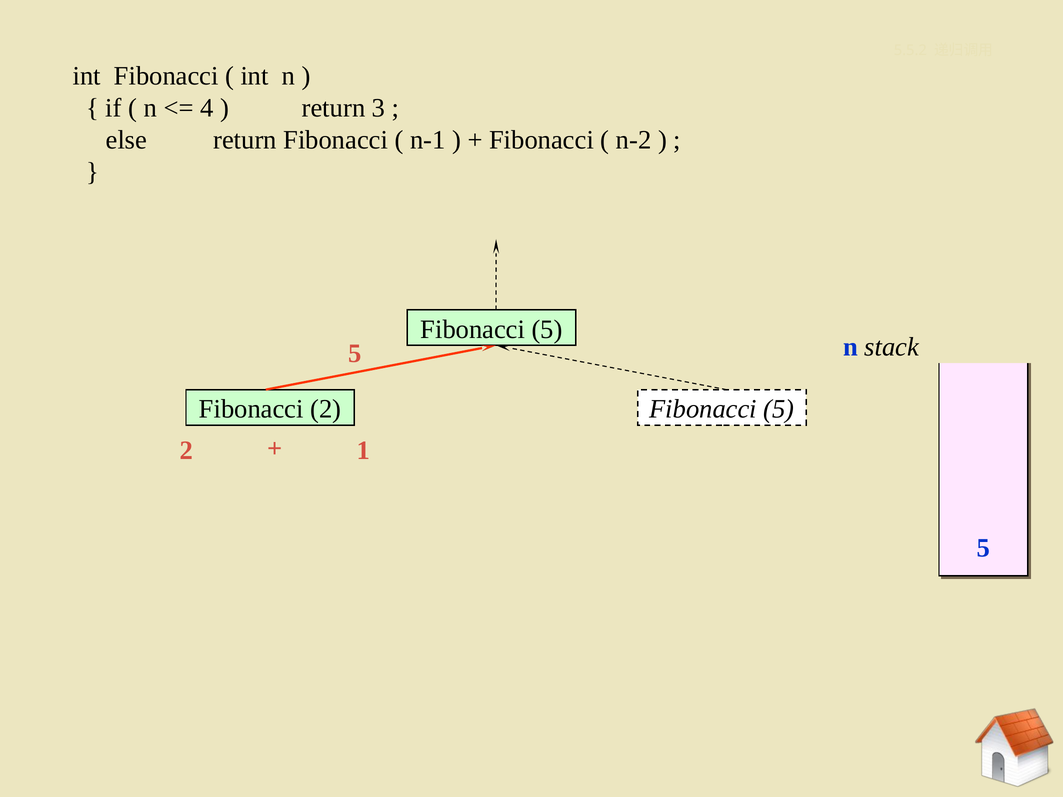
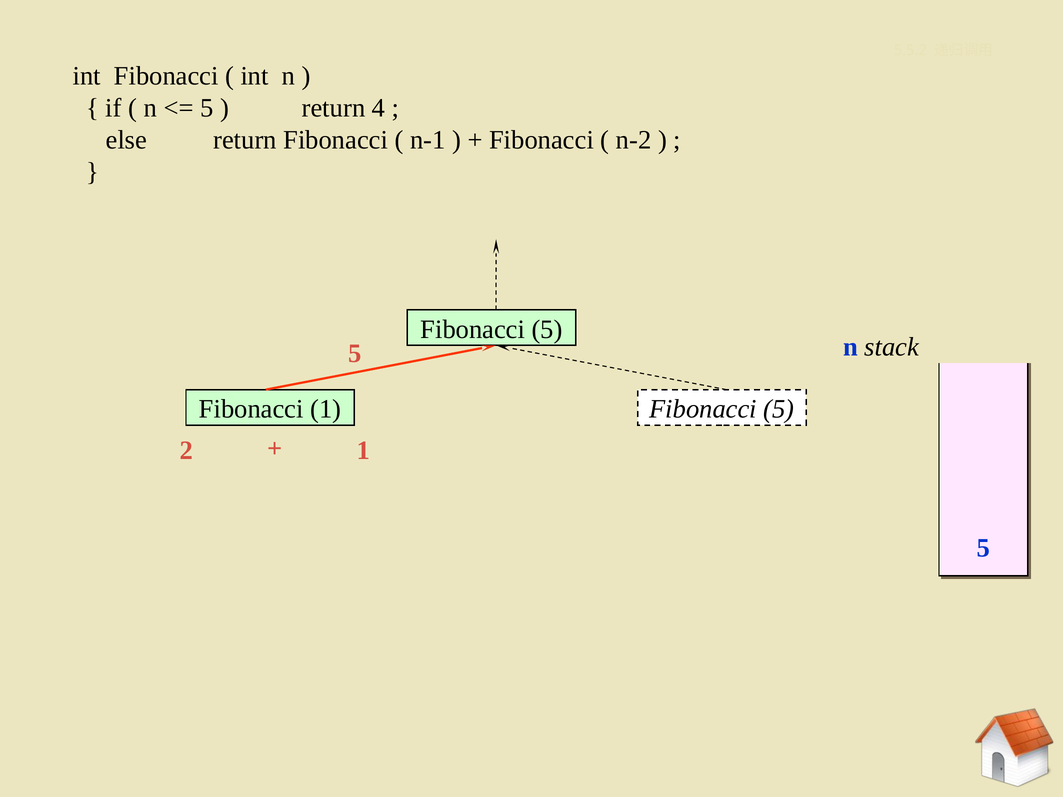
4 at (207, 108): 4 -> 5
return 3: 3 -> 4
Fibonacci 2: 2 -> 1
